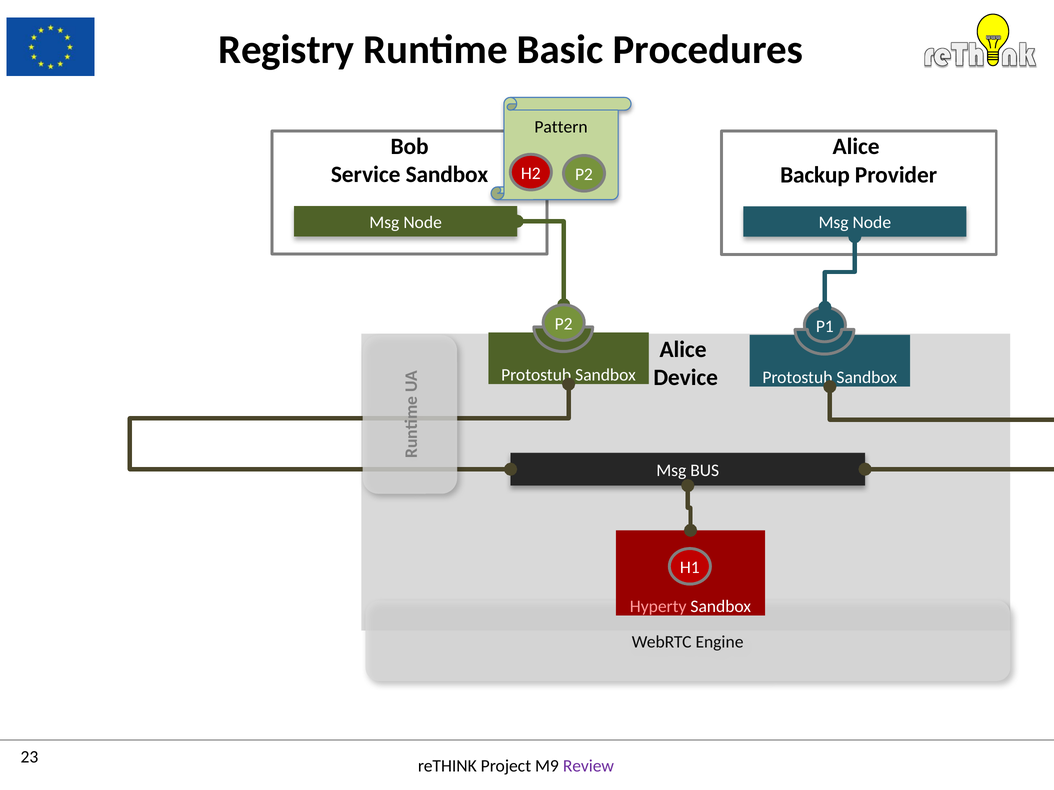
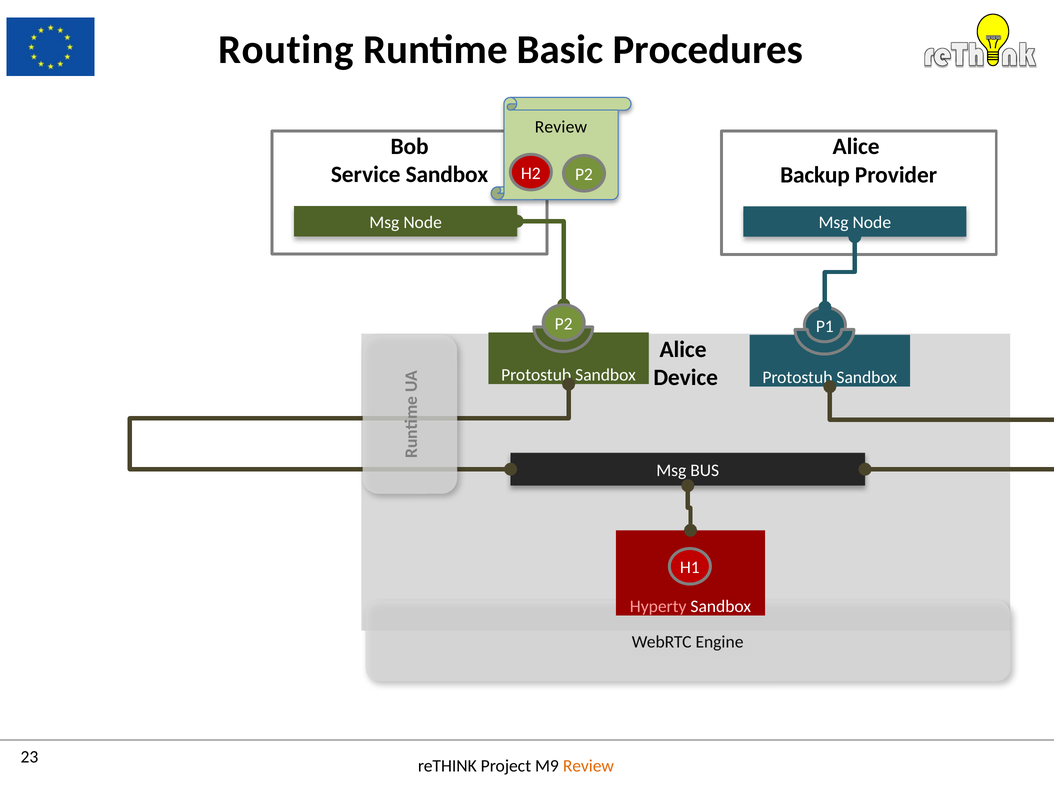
Registry: Registry -> Routing
Pattern at (561, 127): Pattern -> Review
Review at (588, 766) colour: purple -> orange
